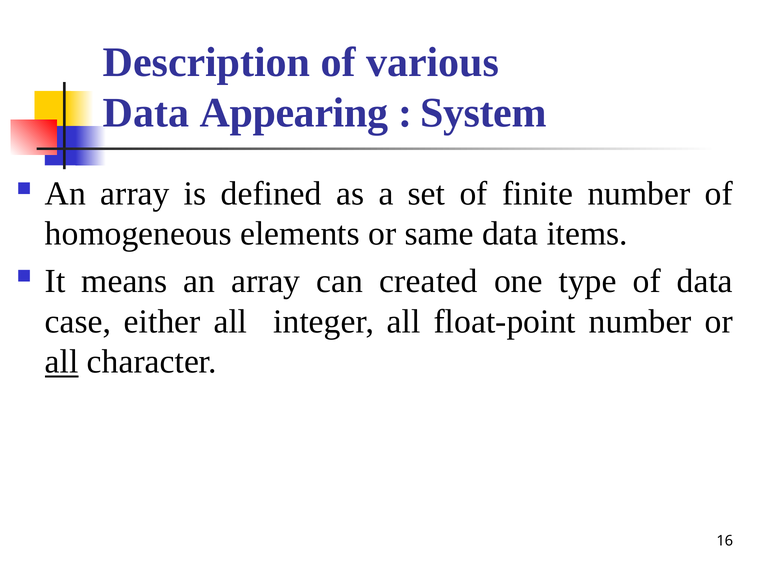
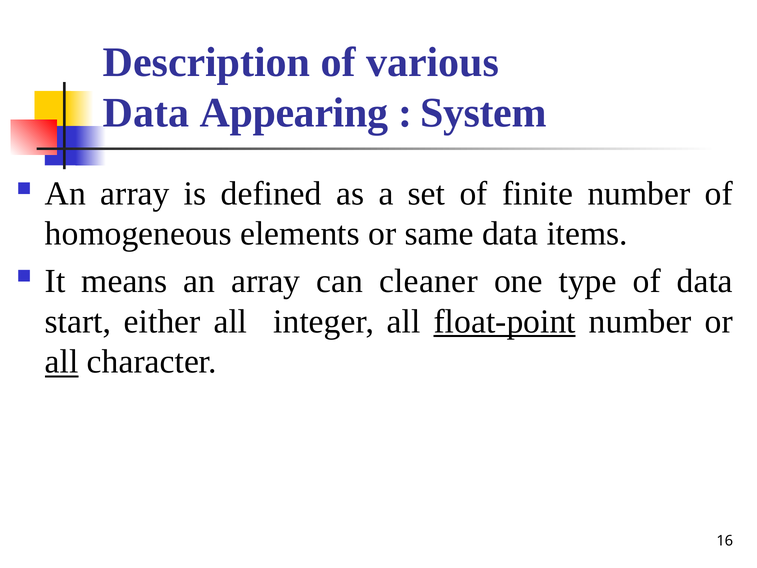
created: created -> cleaner
case: case -> start
float-point underline: none -> present
